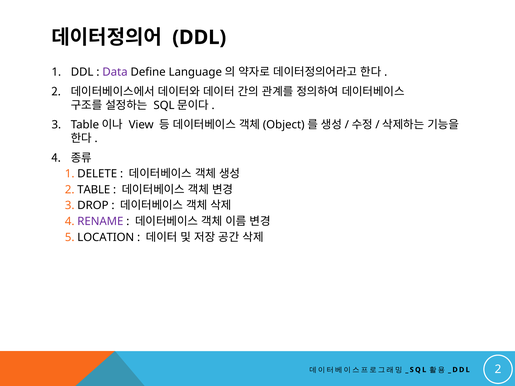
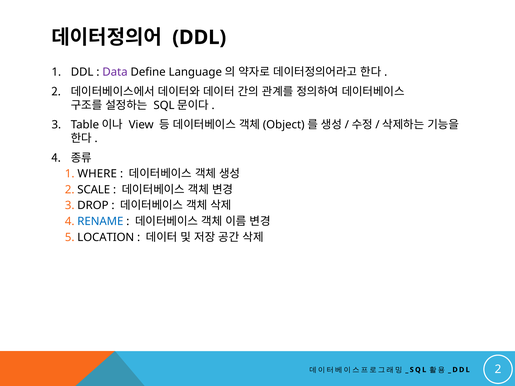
DELETE: DELETE -> WHERE
TABLE: TABLE -> SCALE
RENAME colour: purple -> blue
